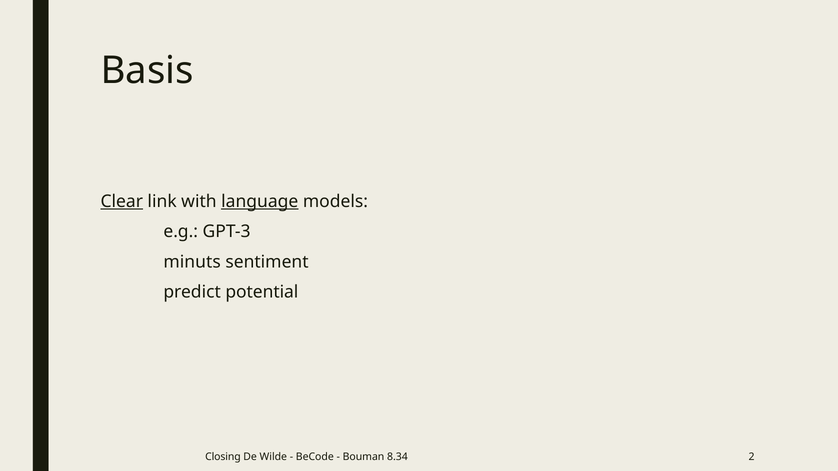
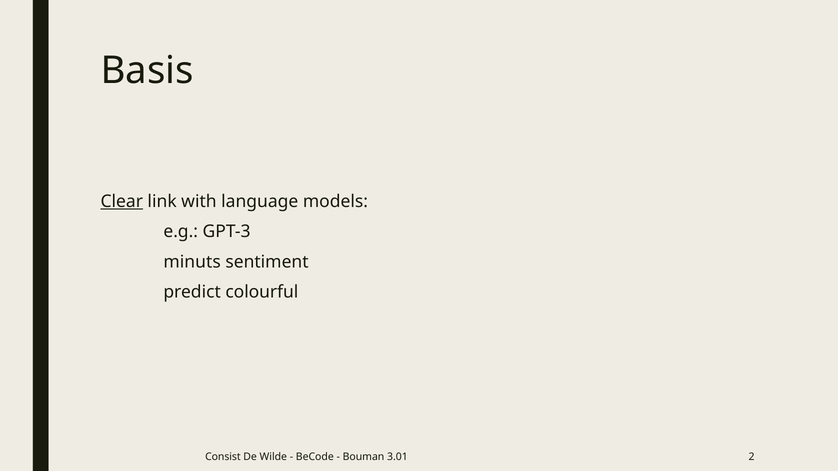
language underline: present -> none
potential: potential -> colourful
Closing: Closing -> Consist
8.34: 8.34 -> 3.01
